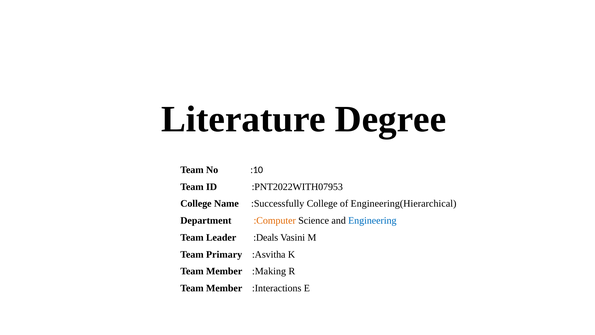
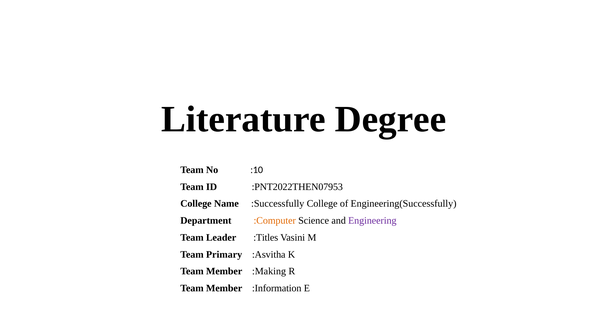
:PNT2022WITH07953: :PNT2022WITH07953 -> :PNT2022THEN07953
Engineering(Hierarchical: Engineering(Hierarchical -> Engineering(Successfully
Engineering colour: blue -> purple
:Deals: :Deals -> :Titles
:Interactions: :Interactions -> :Information
